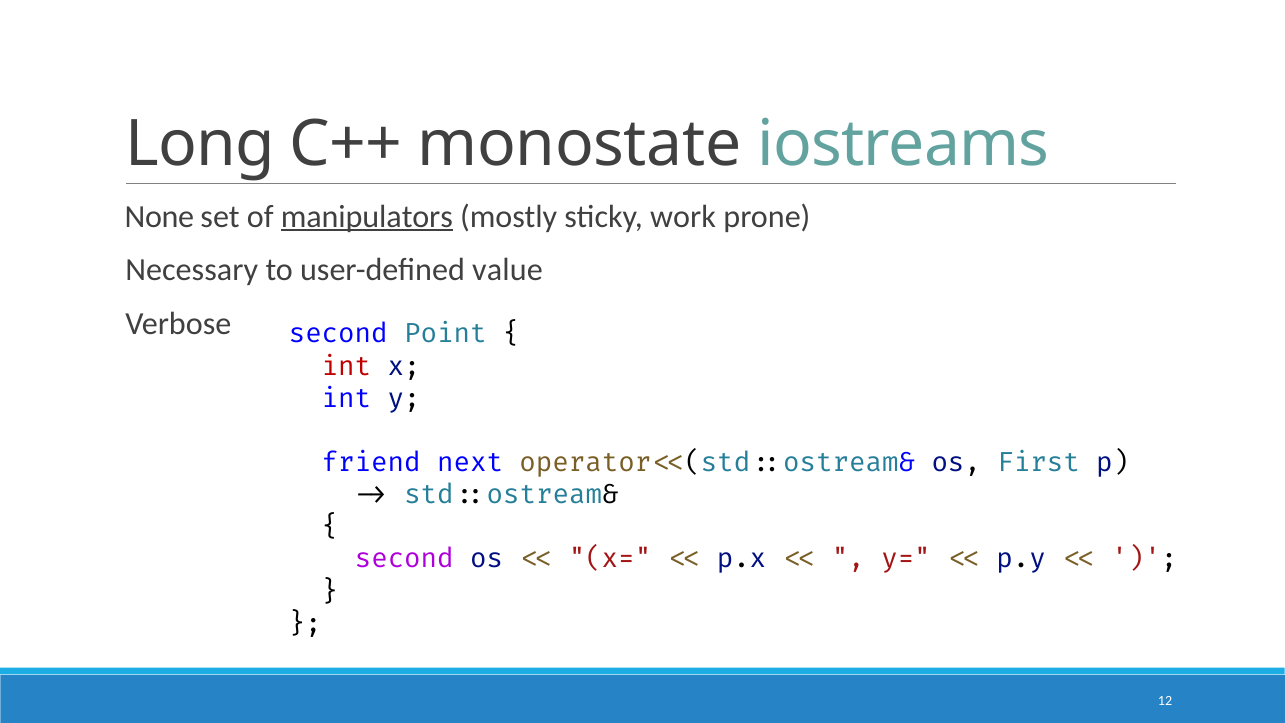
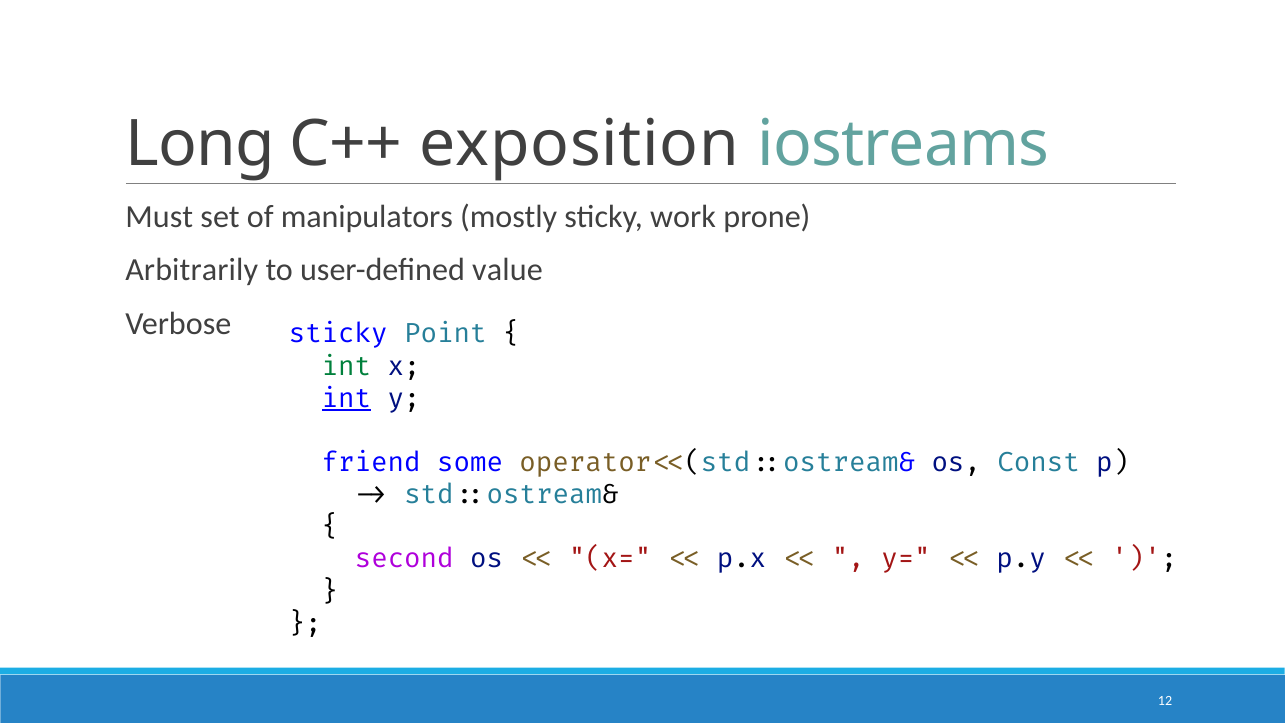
monostate: monostate -> exposition
None: None -> Must
manipulators underline: present -> none
Necessary: Necessary -> Arbitrarily
Verbose second: second -> sticky
int at (346, 366) colour: red -> green
int at (346, 398) underline: none -> present
next: next -> some
First: First -> Const
